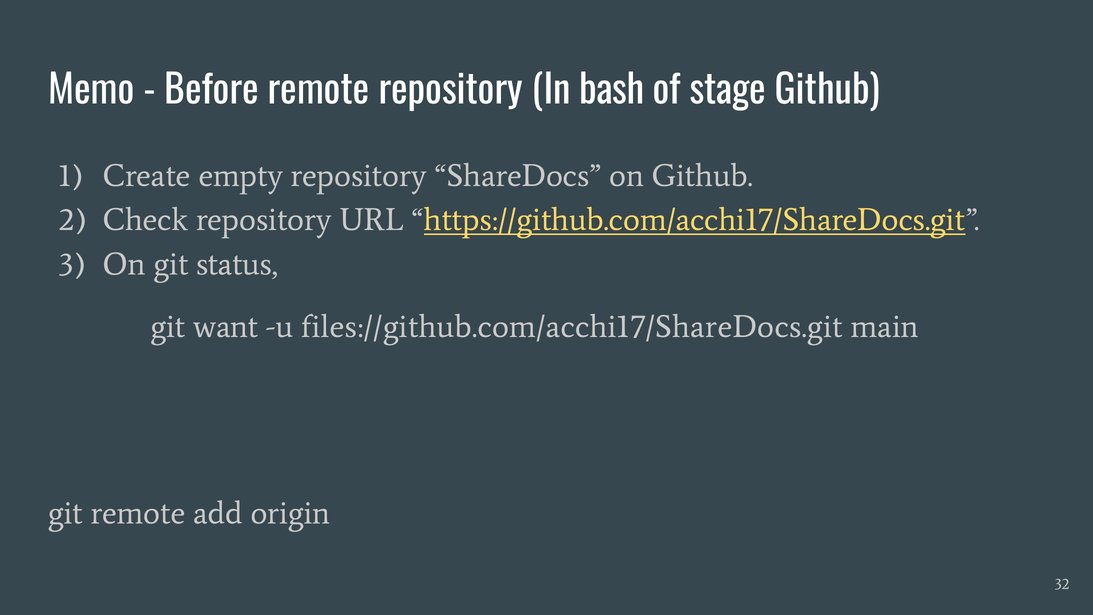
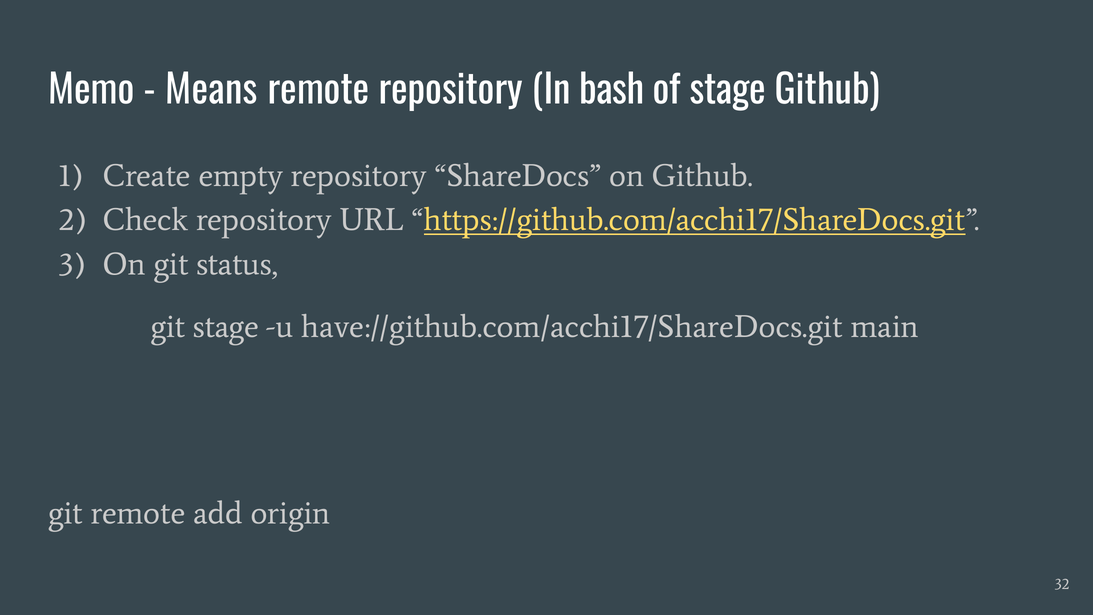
Before: Before -> Means
git want: want -> stage
files://github.com/acchi17/ShareDocs.git: files://github.com/acchi17/ShareDocs.git -> have://github.com/acchi17/ShareDocs.git
